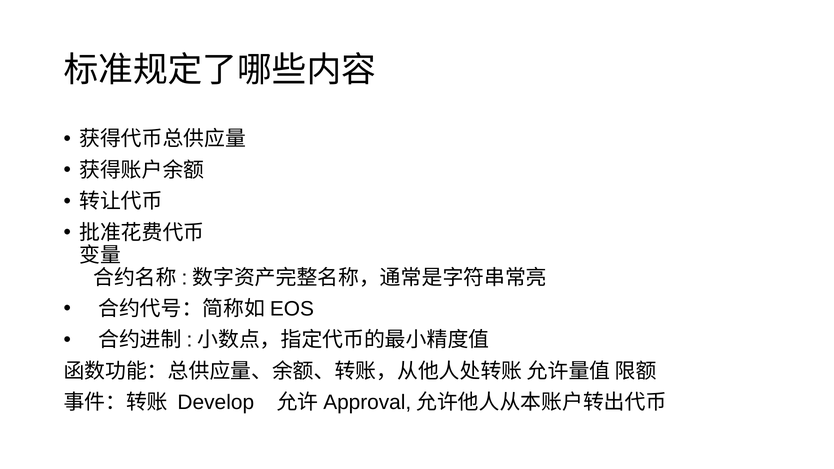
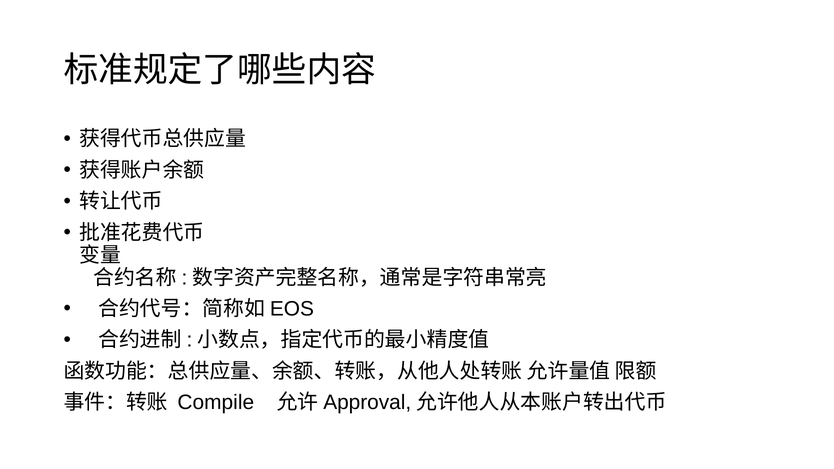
Develop: Develop -> Compile
